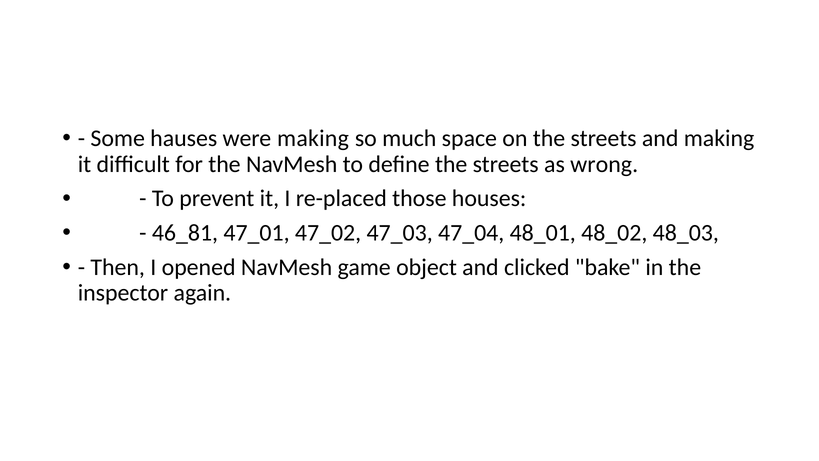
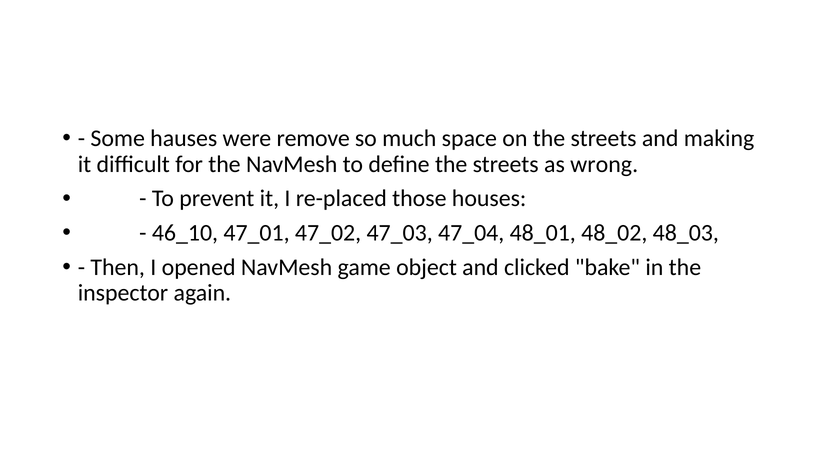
were making: making -> remove
46_81: 46_81 -> 46_10
